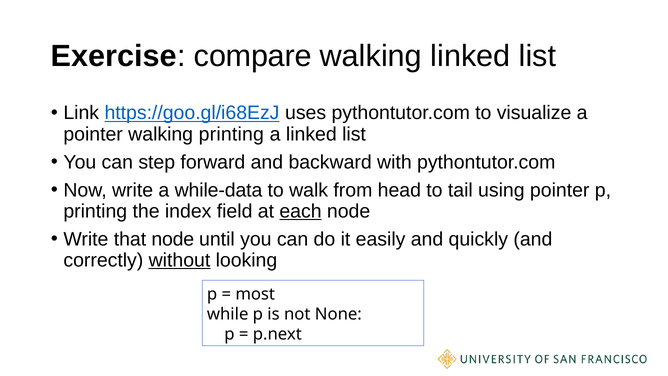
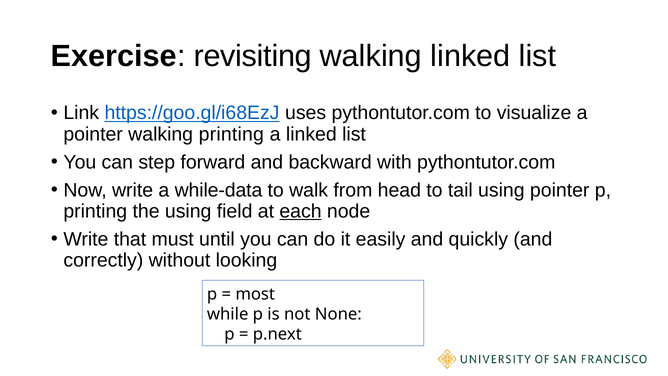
compare: compare -> revisiting
the index: index -> using
that node: node -> must
without underline: present -> none
